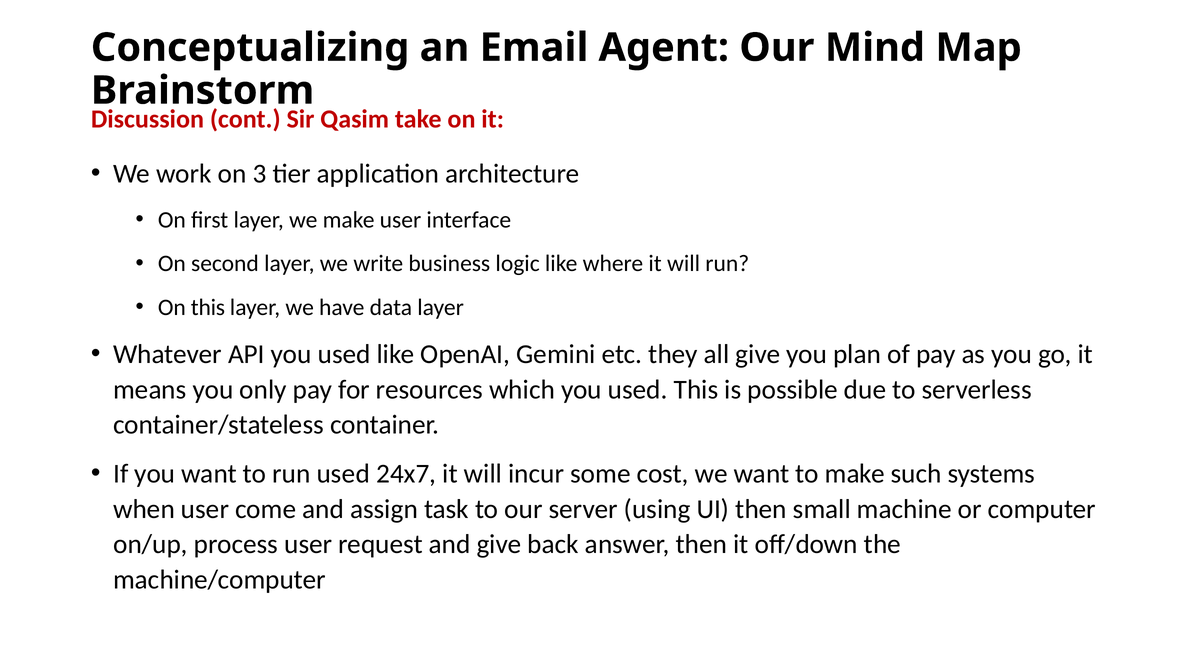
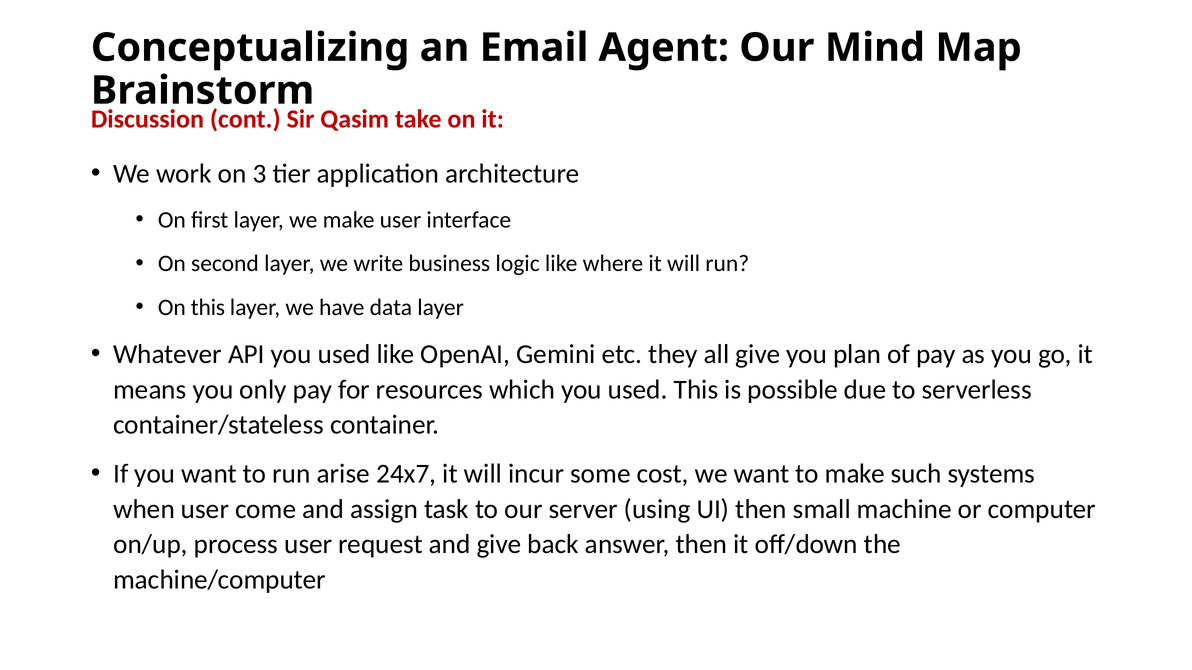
run used: used -> arise
